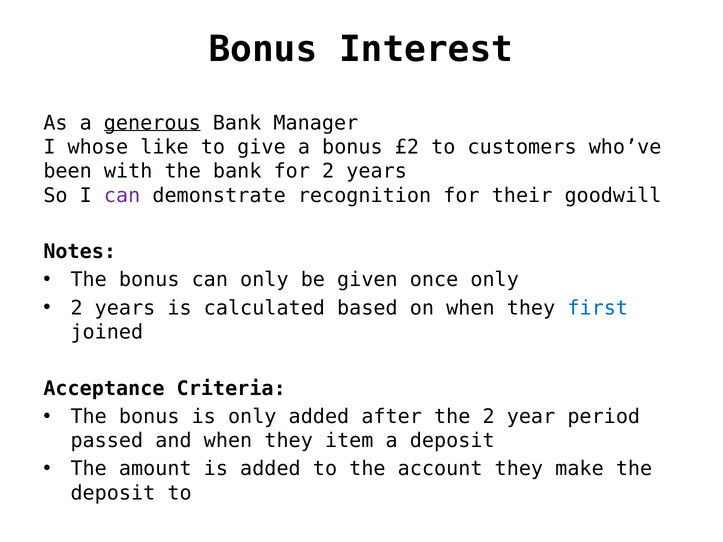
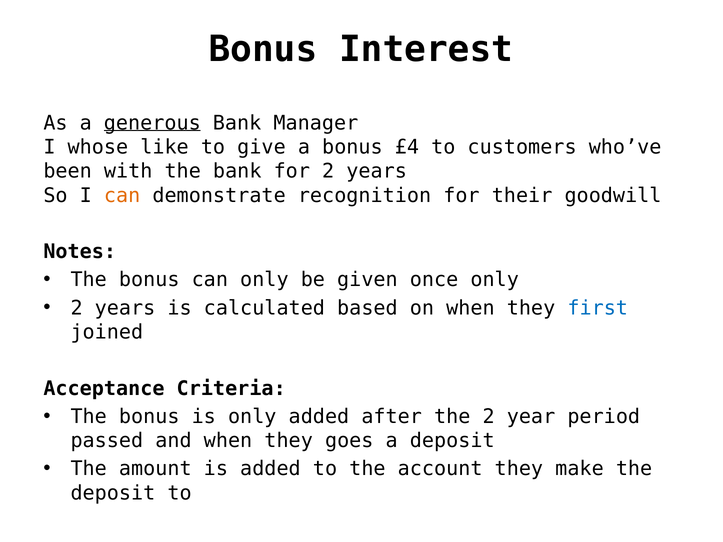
£2: £2 -> £4
can at (122, 196) colour: purple -> orange
item: item -> goes
